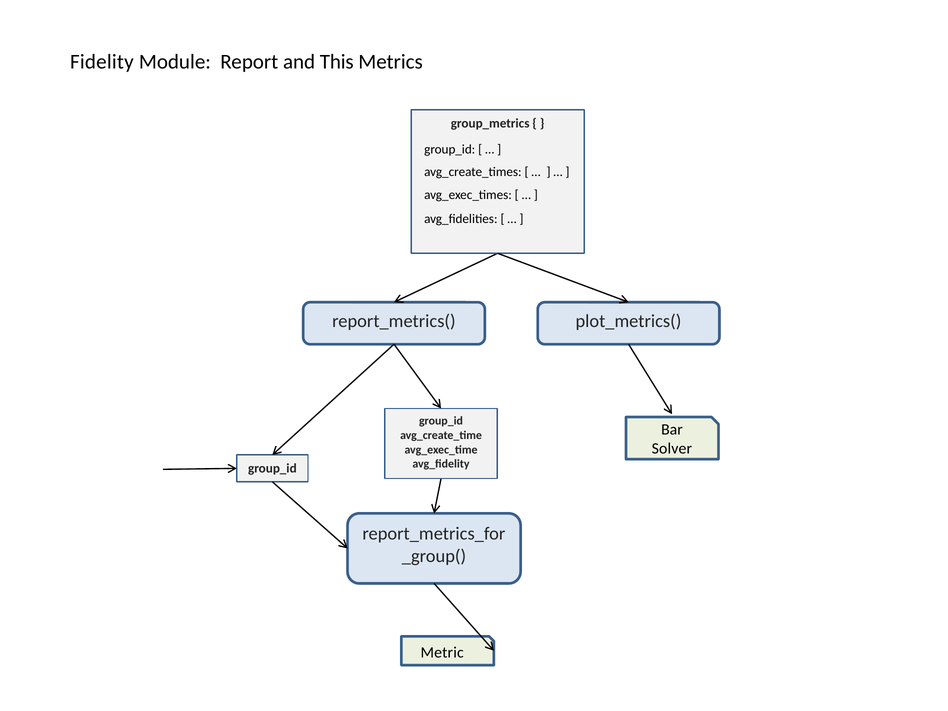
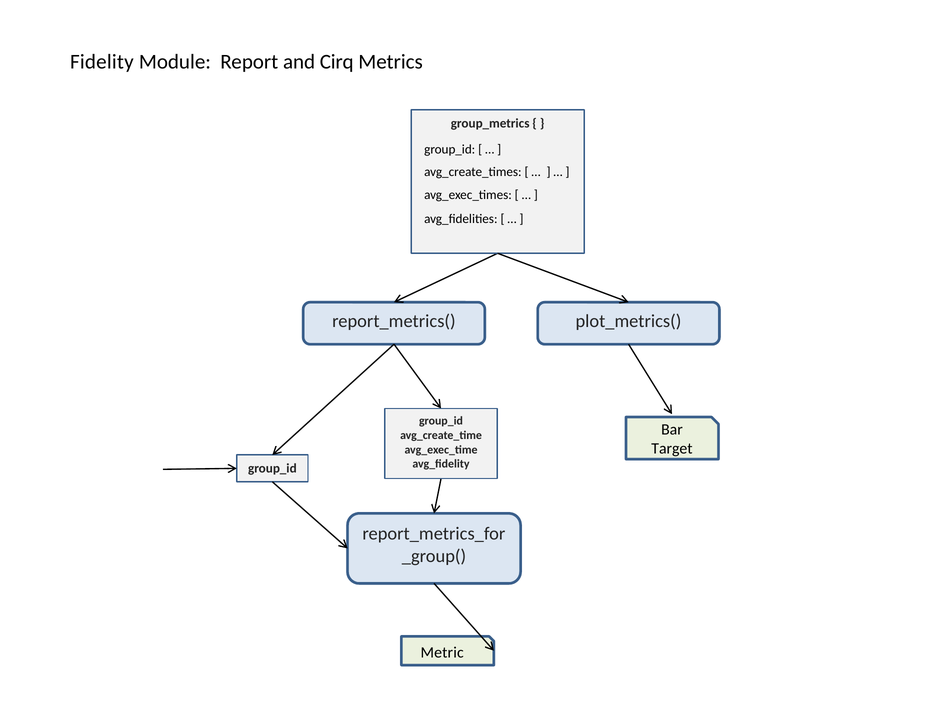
This: This -> Cirq
Solver: Solver -> Target
